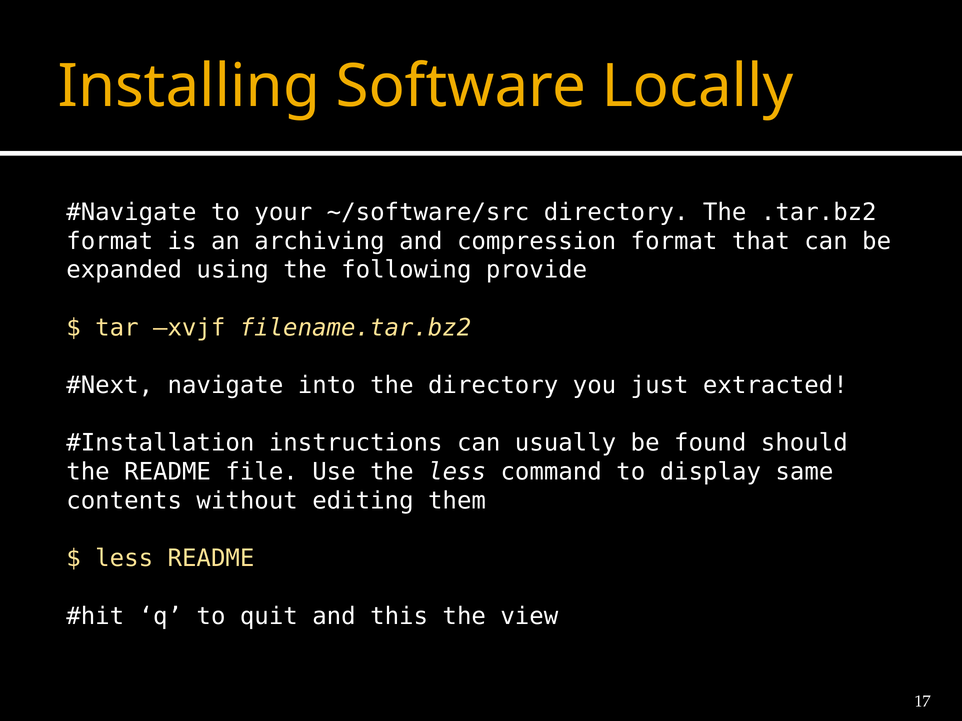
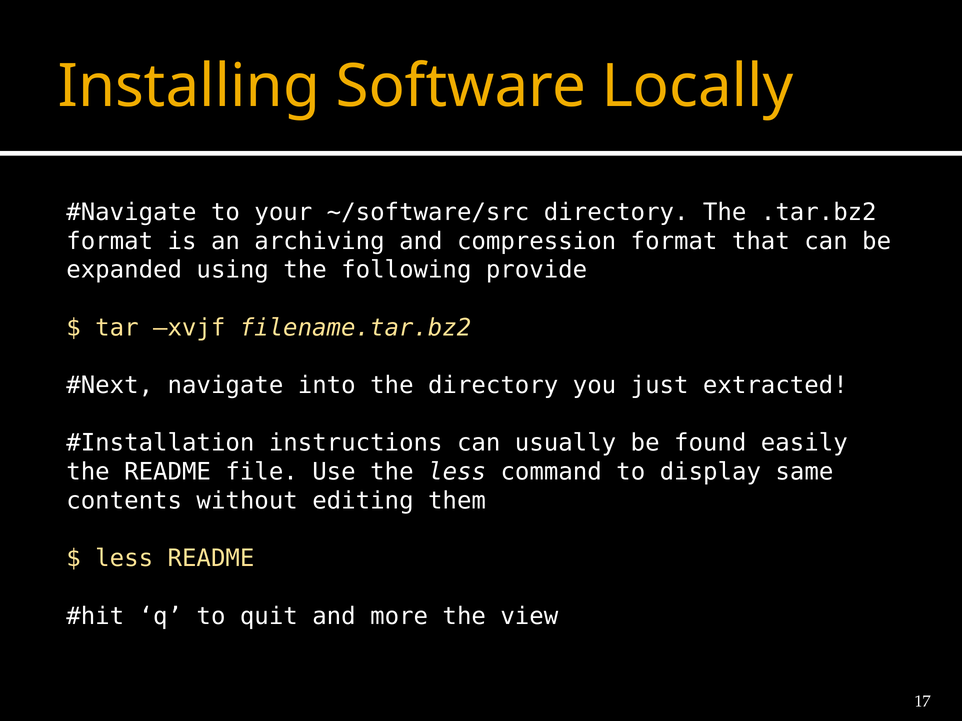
should: should -> easily
this: this -> more
